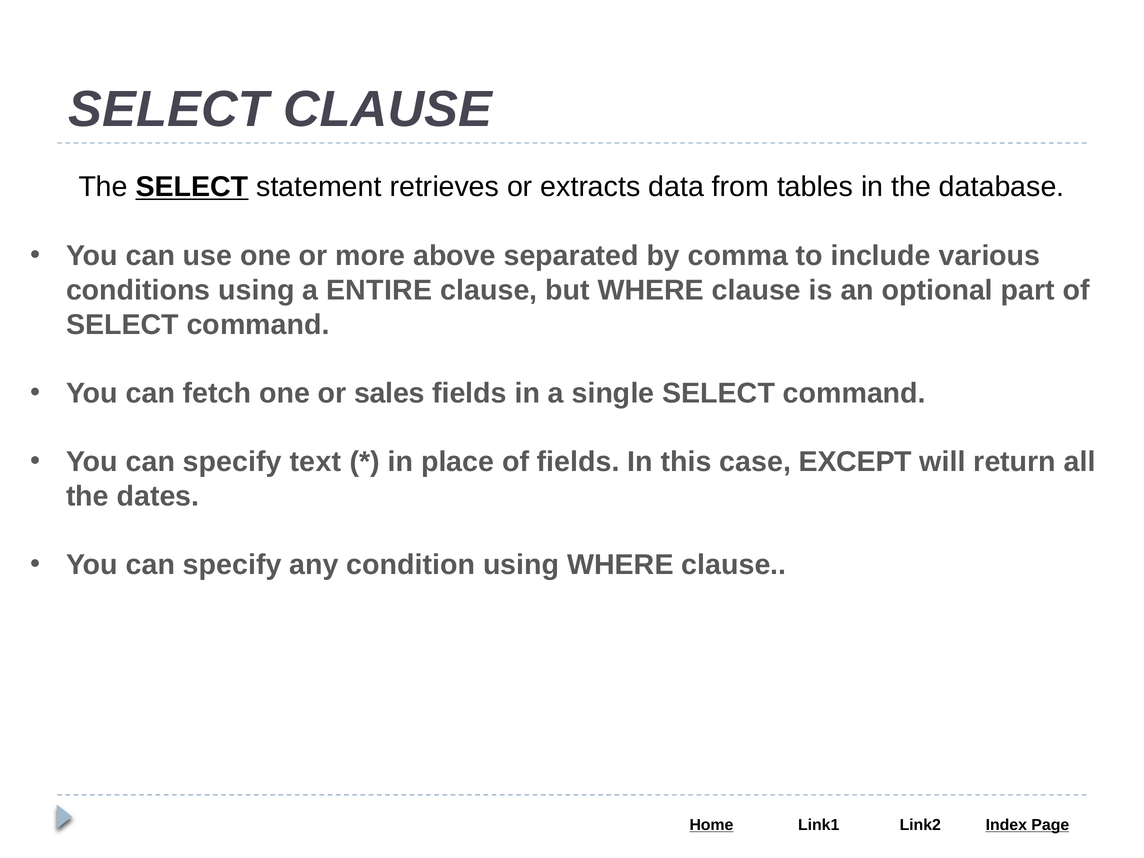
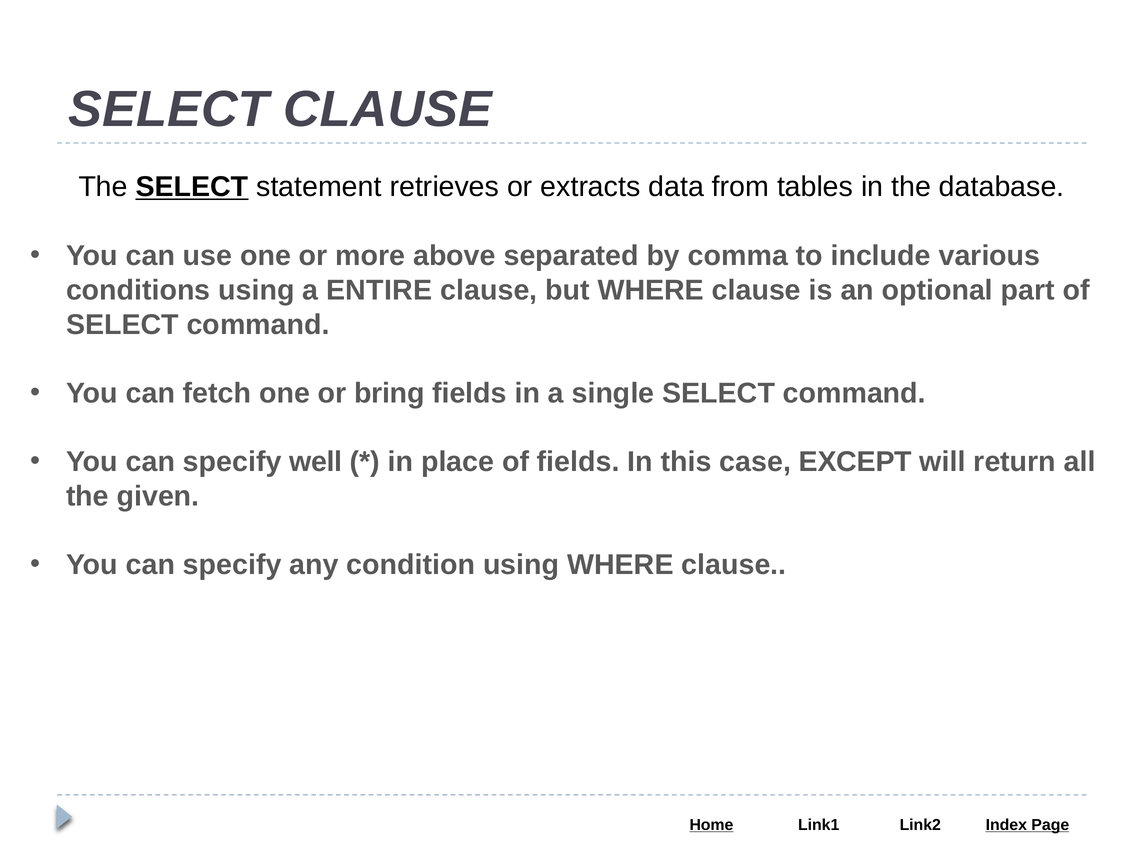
sales: sales -> bring
text: text -> well
dates: dates -> given
